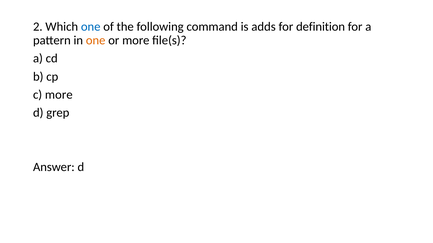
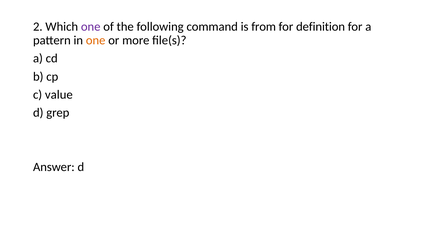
one at (91, 27) colour: blue -> purple
adds: adds -> from
c more: more -> value
